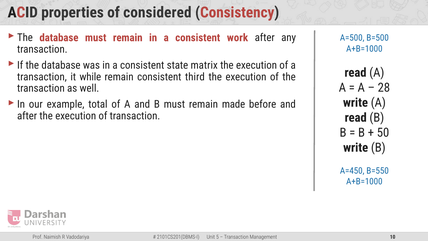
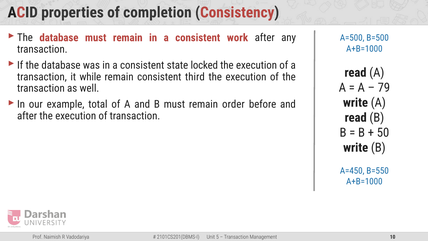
considered: considered -> completion
matrix: matrix -> locked
28: 28 -> 79
made: made -> order
